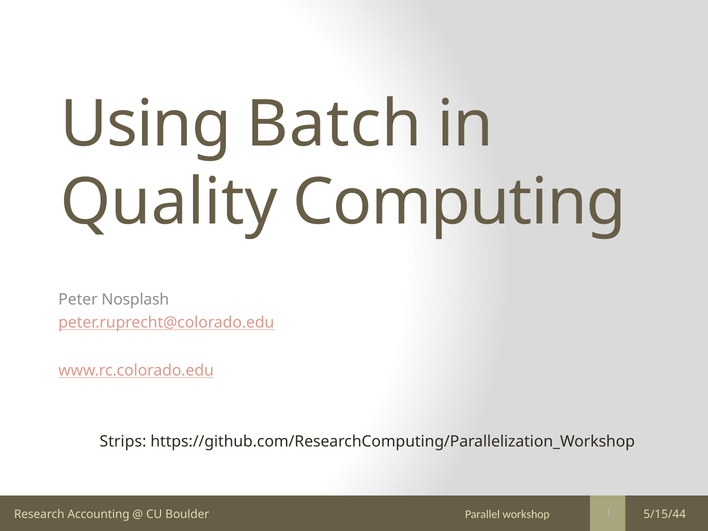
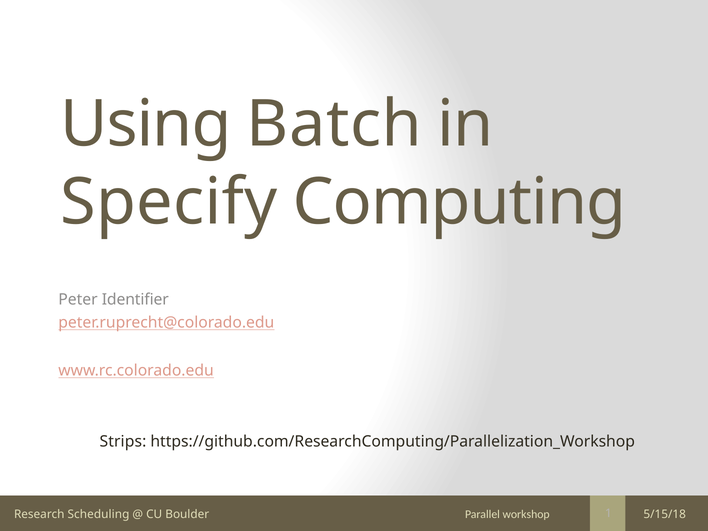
Quality: Quality -> Specify
Nosplash: Nosplash -> Identifier
Accounting: Accounting -> Scheduling
5/15/44: 5/15/44 -> 5/15/18
